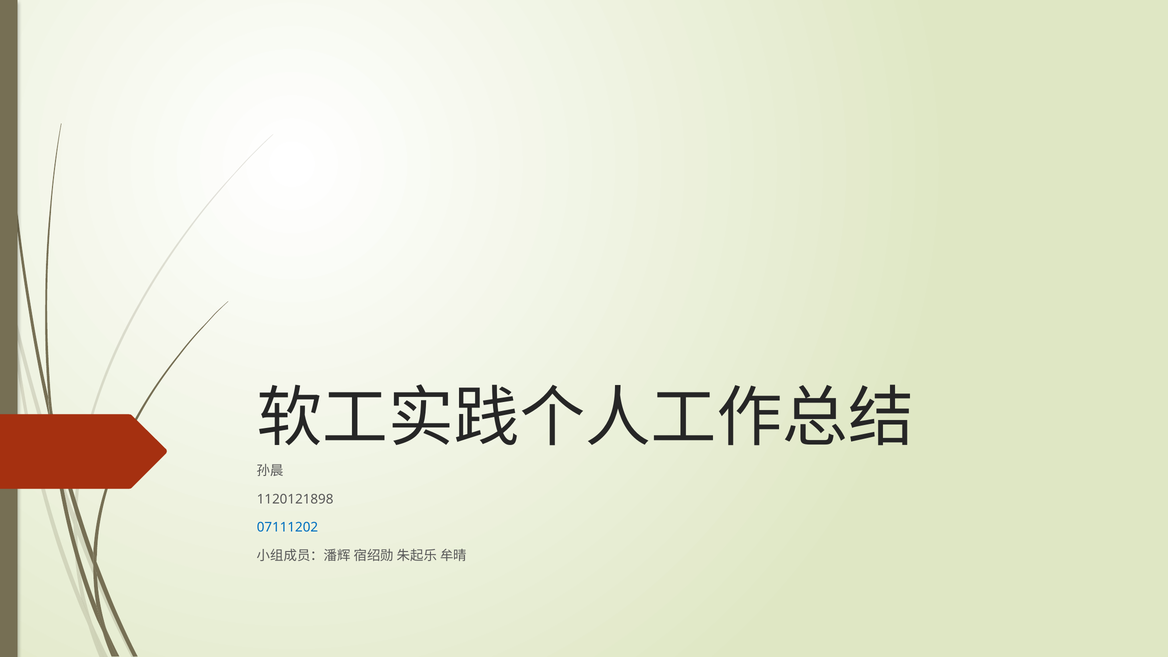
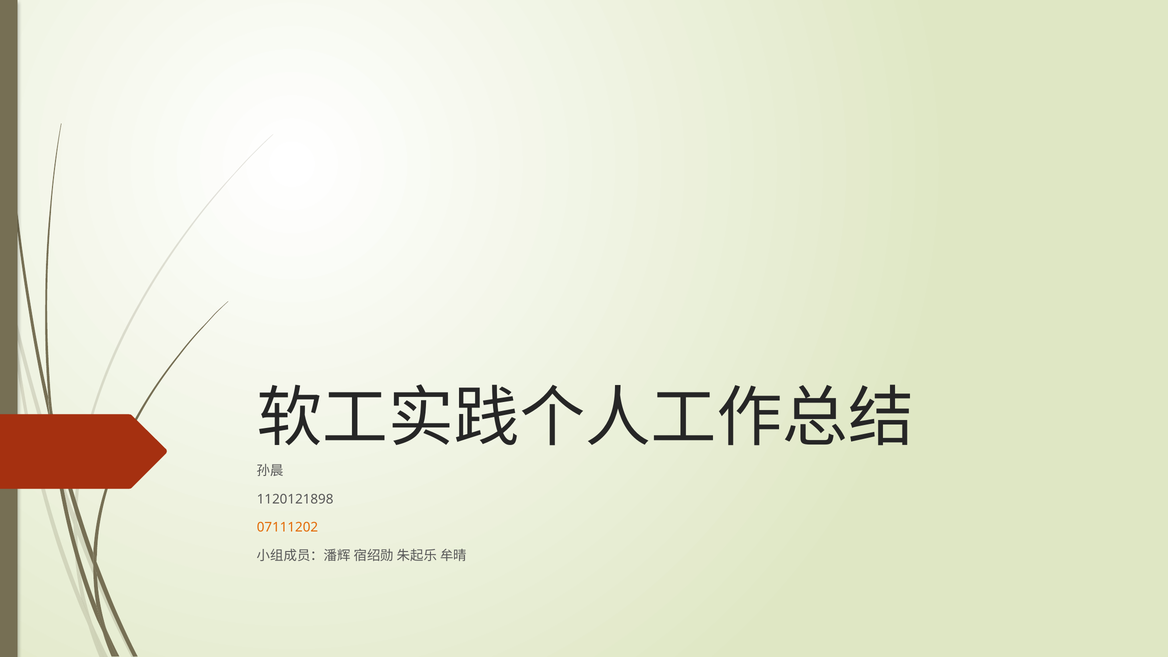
07111202 colour: blue -> orange
